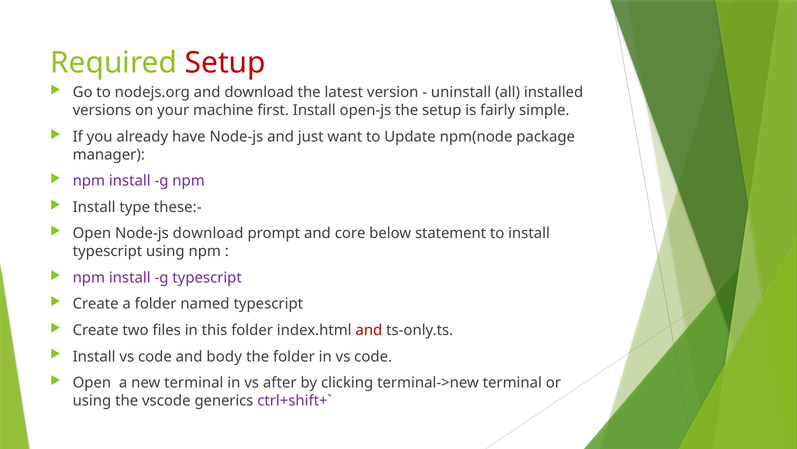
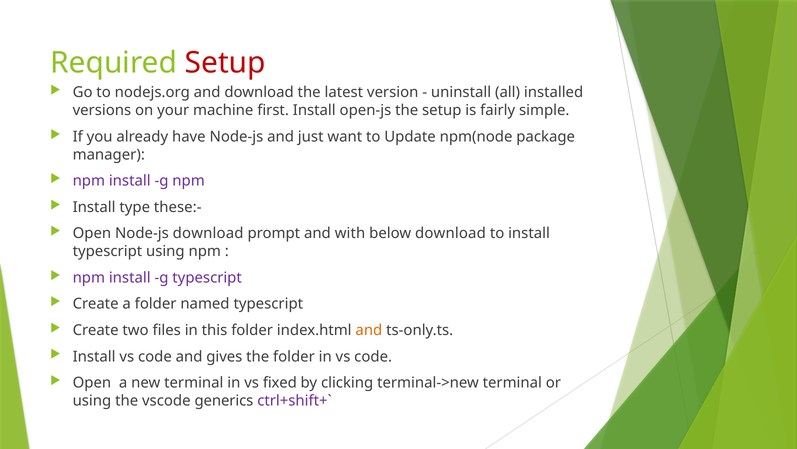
core: core -> with
below statement: statement -> download
and at (369, 330) colour: red -> orange
body: body -> gives
after: after -> fixed
